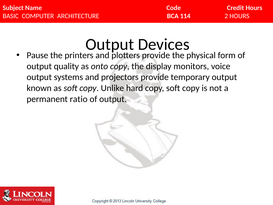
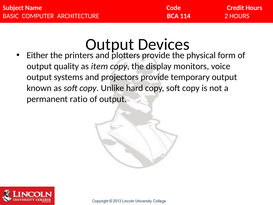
Pause: Pause -> Either
onto: onto -> item
